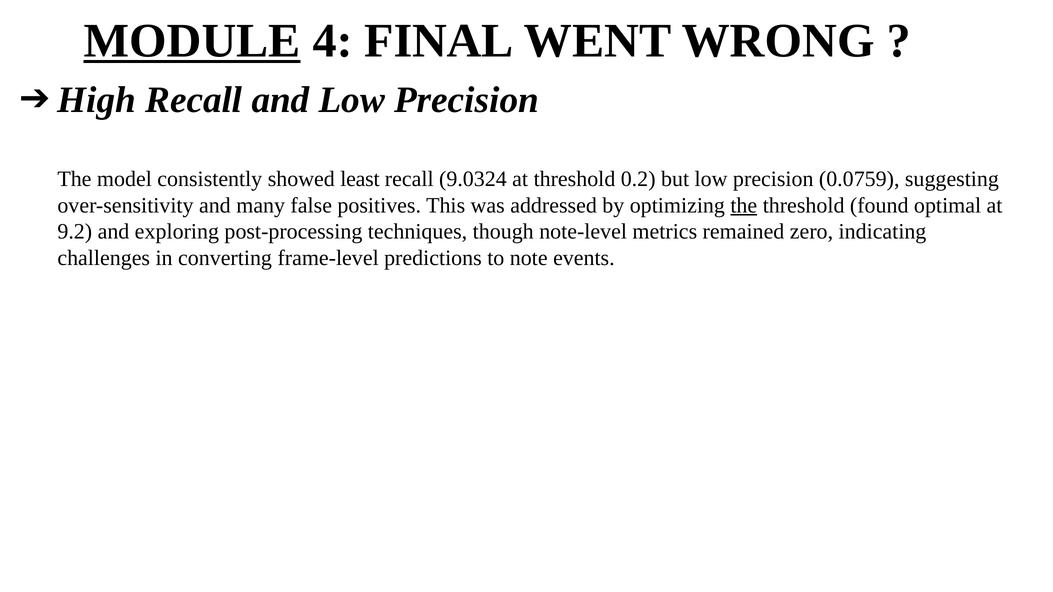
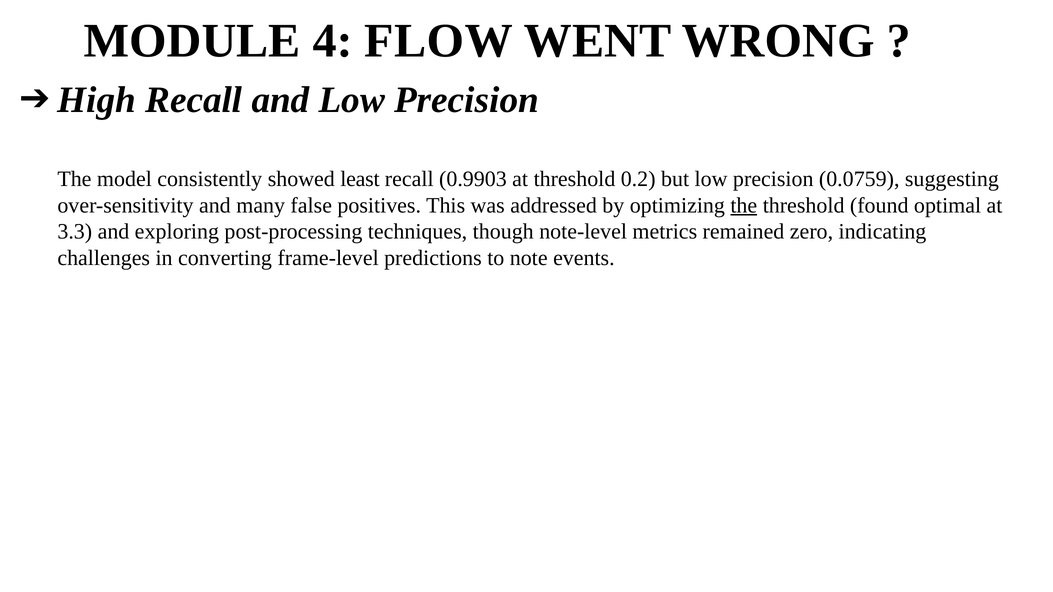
MODULE underline: present -> none
FINAL: FINAL -> FLOW
9.0324: 9.0324 -> 0.9903
9.2: 9.2 -> 3.3
